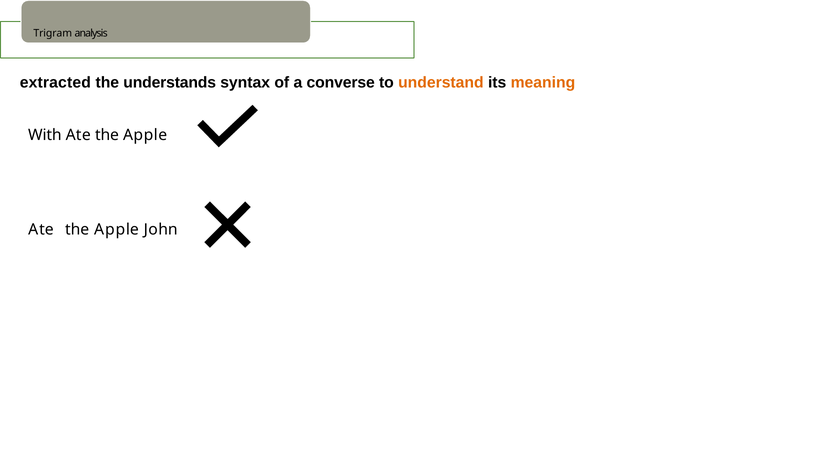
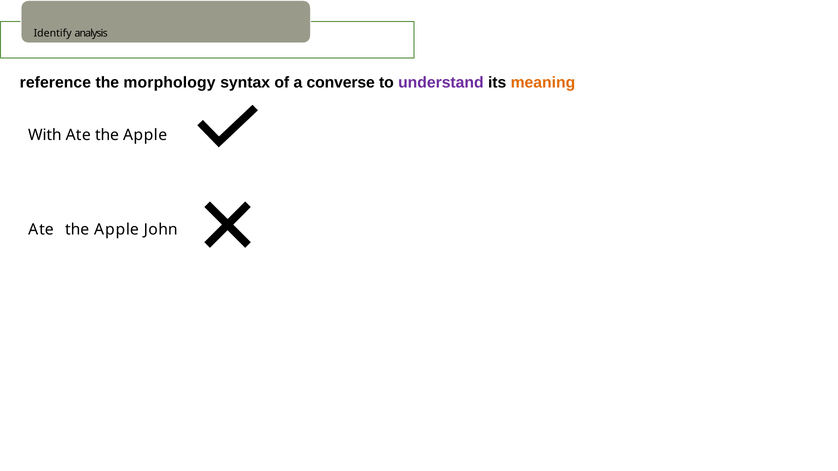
Trigram: Trigram -> Identify
extracted: extracted -> reference
understands: understands -> morphology
understand colour: orange -> purple
